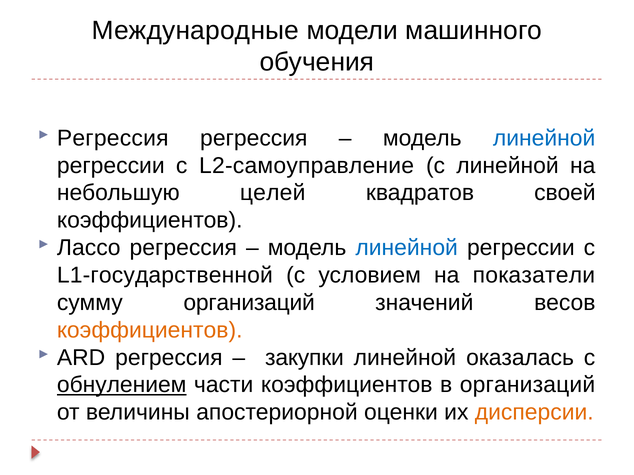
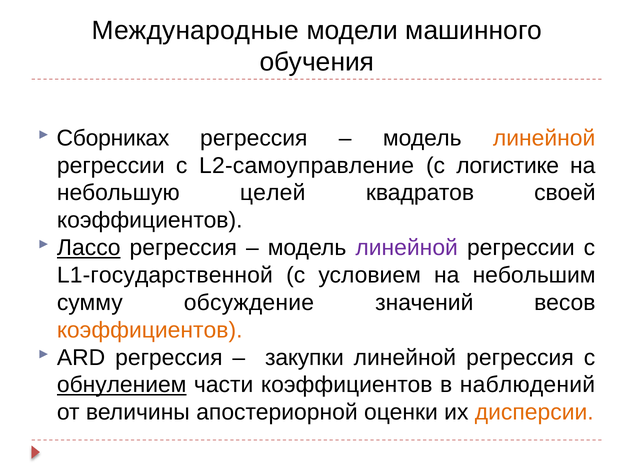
Регрессия at (113, 138): Регрессия -> Сборниках
линейной at (544, 138) colour: blue -> orange
с линейной: линейной -> логистике
Лассо underline: none -> present
линейной at (407, 248) colour: blue -> purple
показатели: показатели -> небольшим
сумму организаций: организаций -> обсуждение
линейной оказалась: оказалась -> регрессия
в организаций: организаций -> наблюдений
